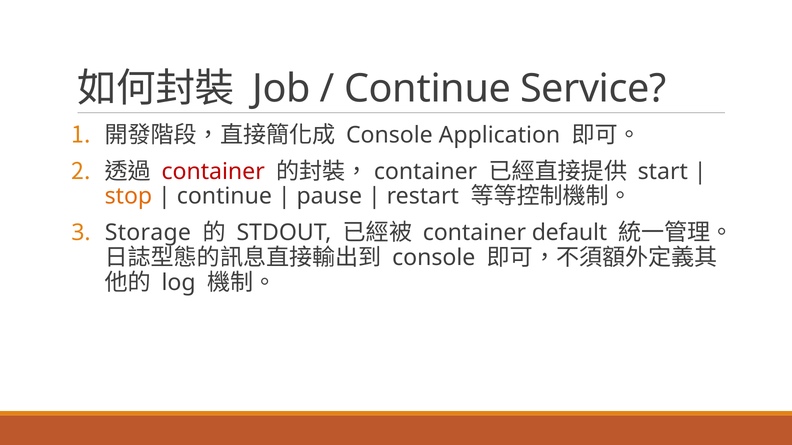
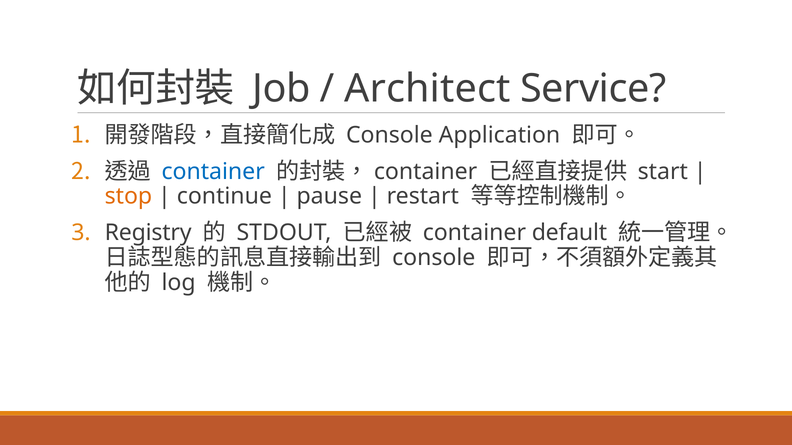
Continue at (428, 89): Continue -> Architect
container at (213, 172) colour: red -> blue
Storage: Storage -> Registry
